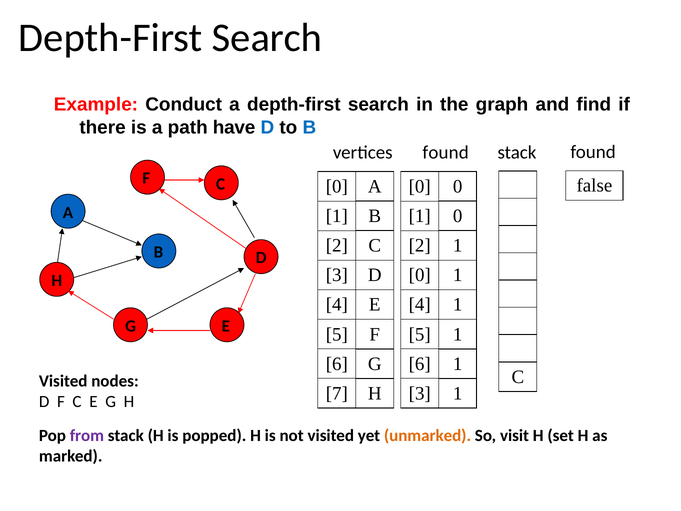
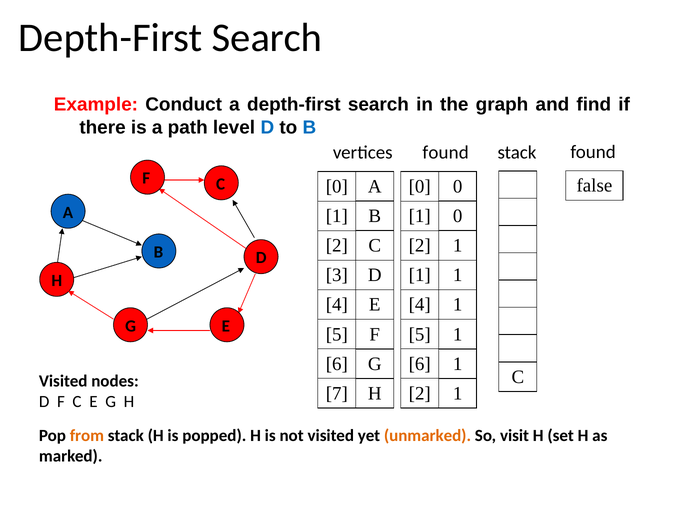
have: have -> level
0 at (420, 275): 0 -> 1
3 at (420, 393): 3 -> 2
from colour: purple -> orange
